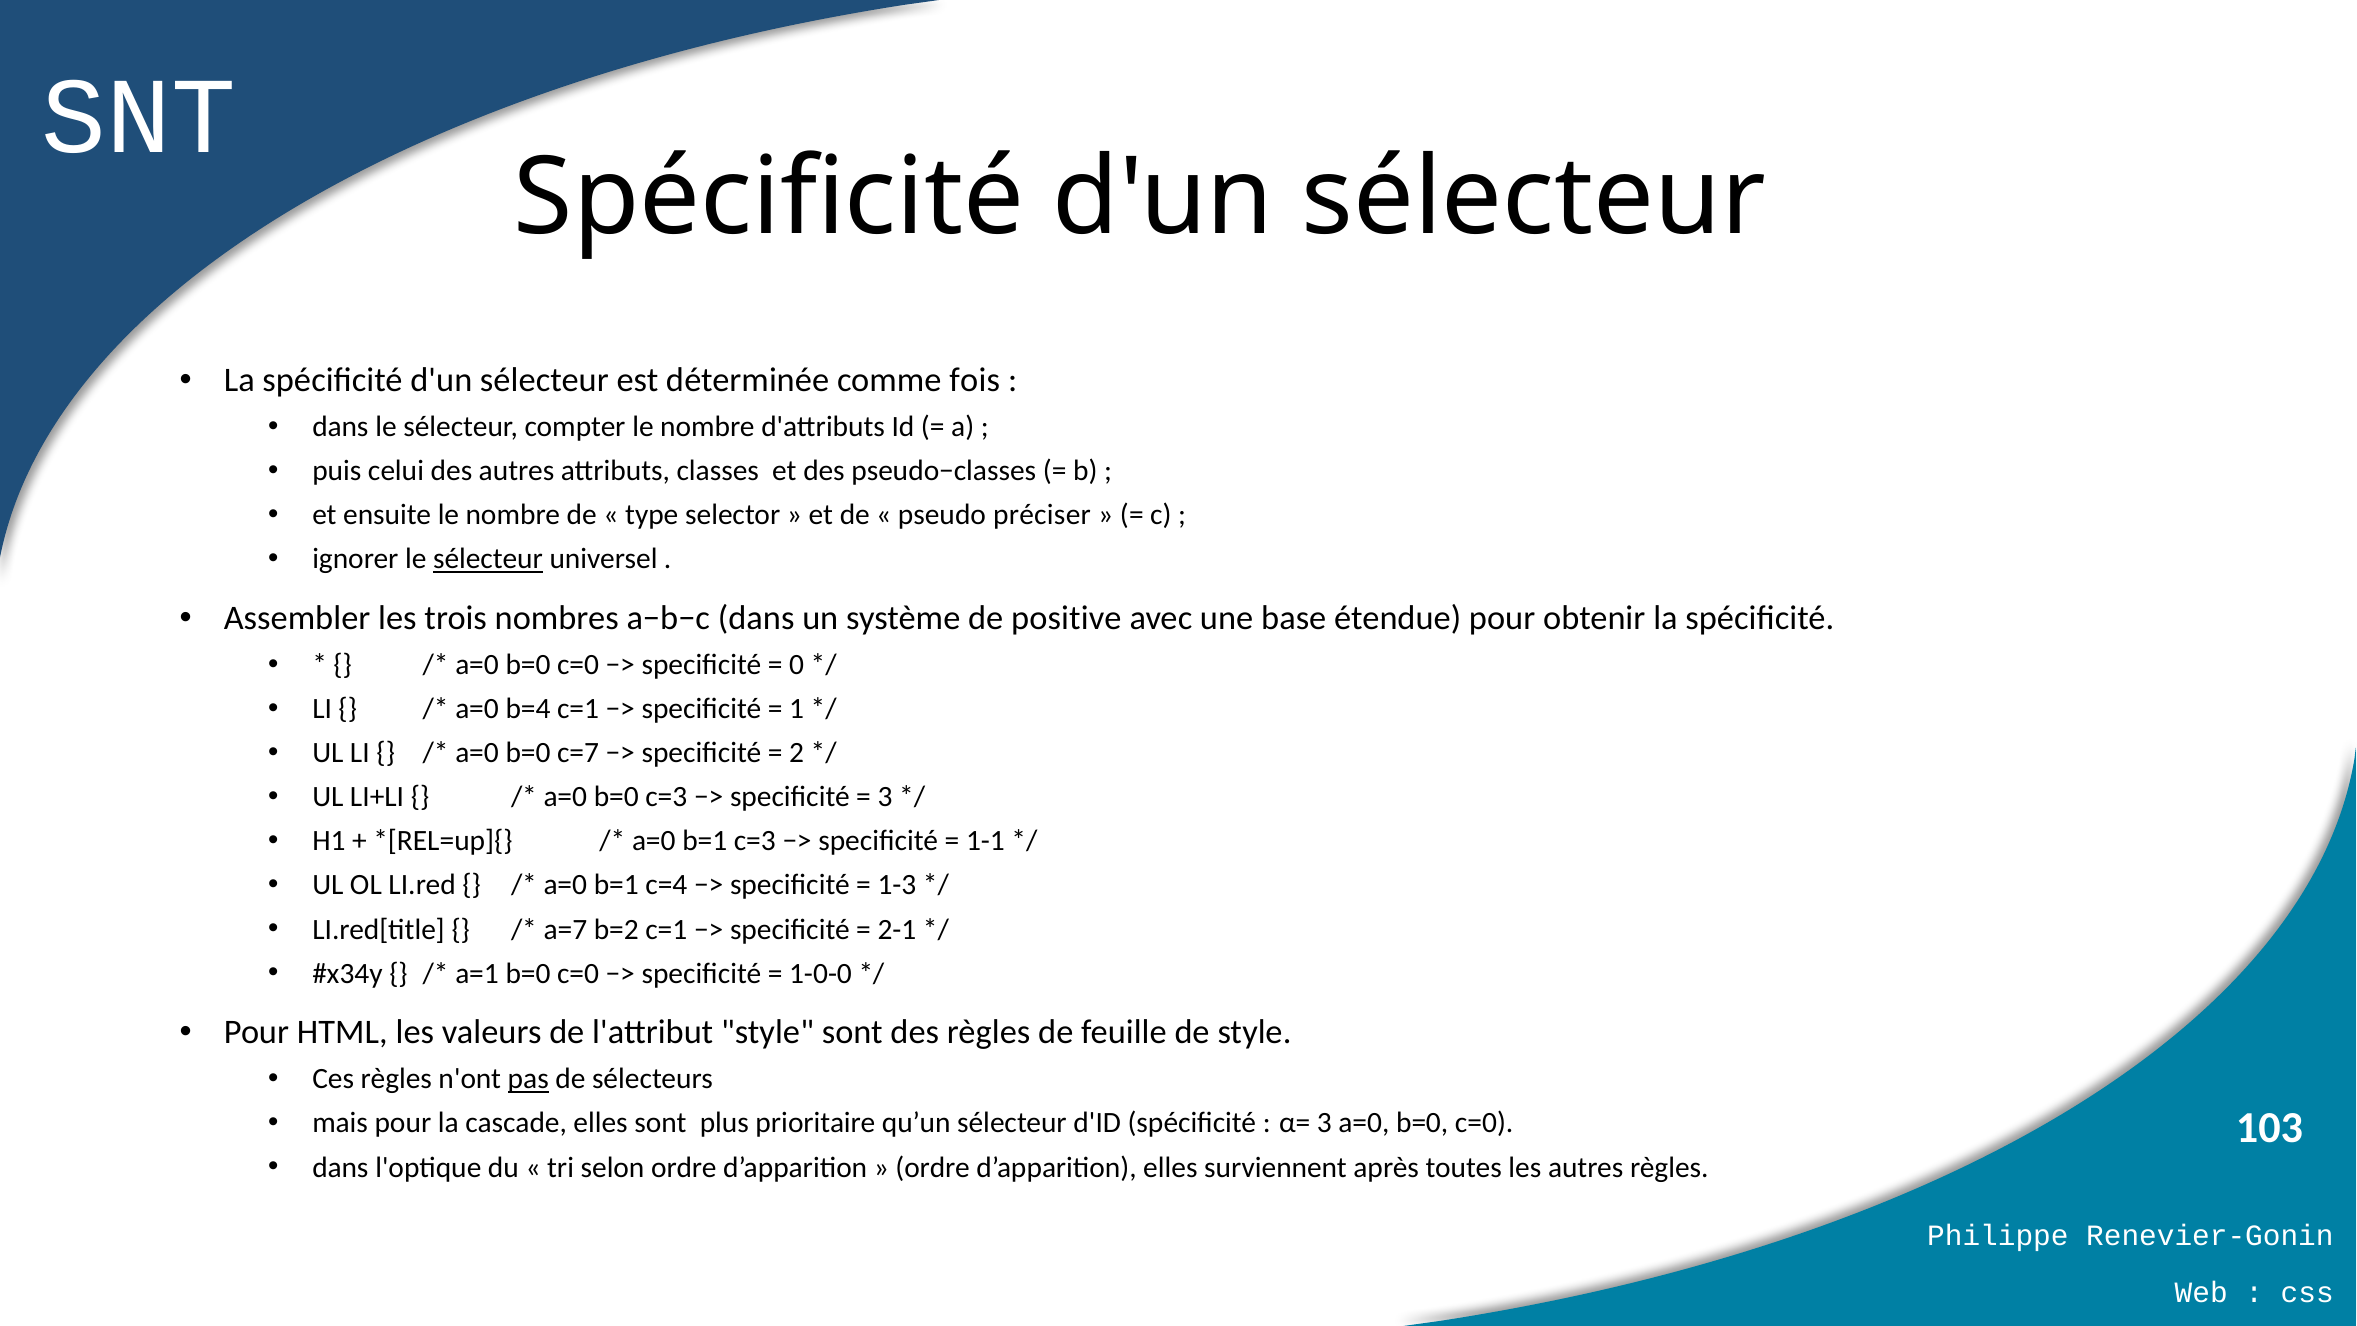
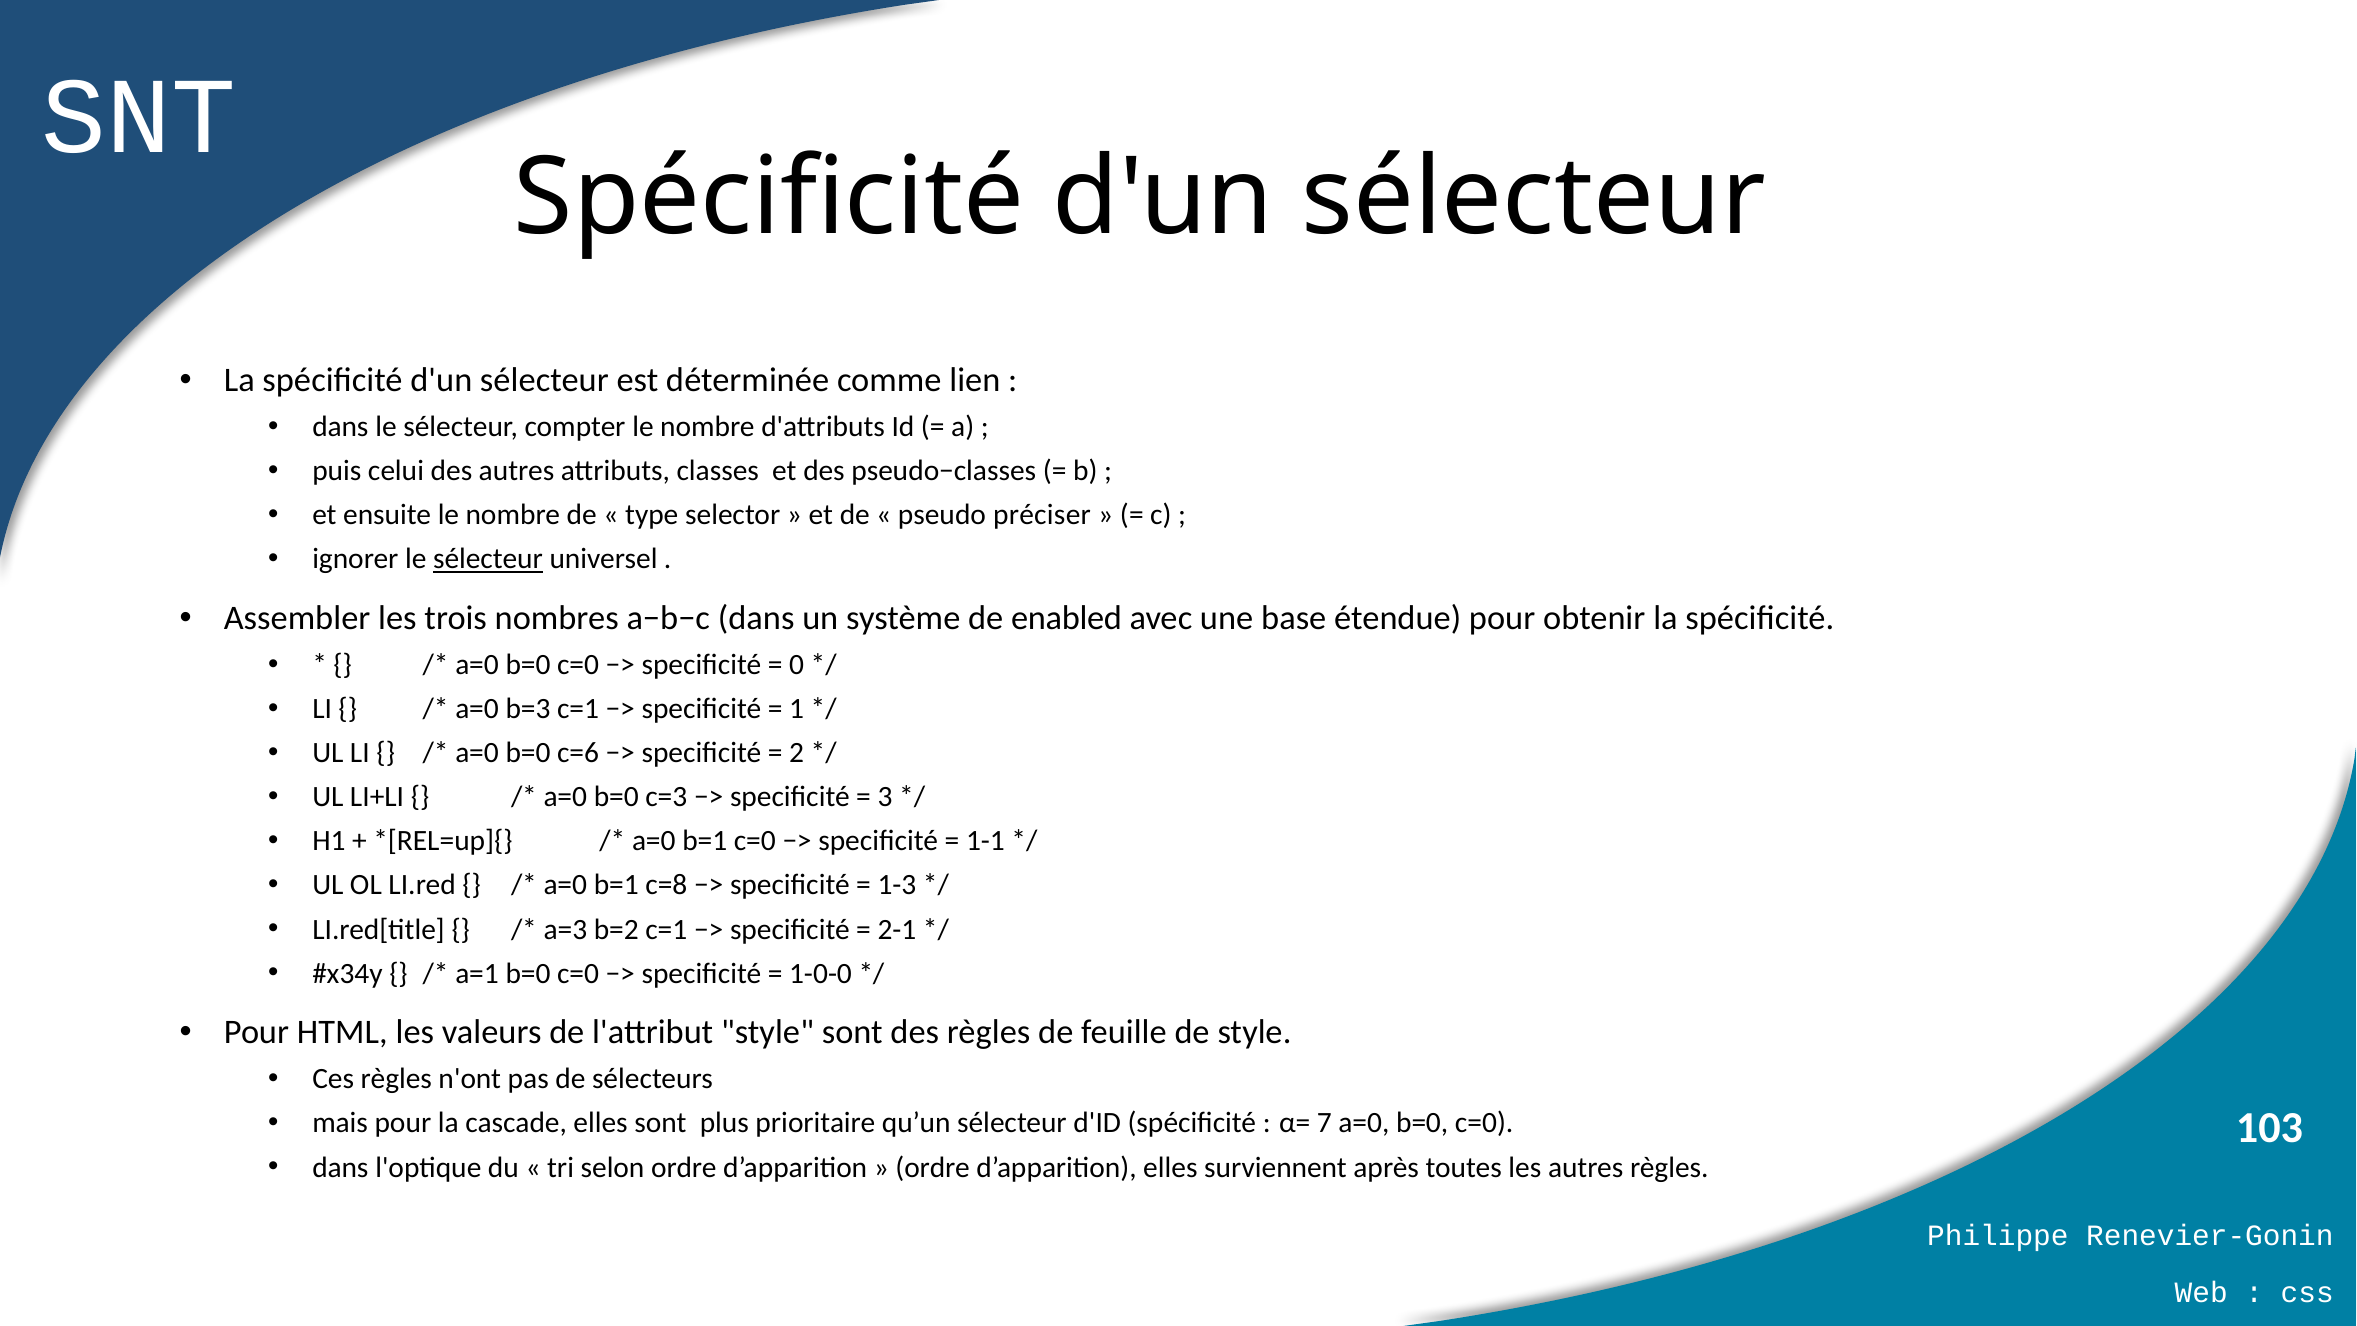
fois: fois -> lien
positive: positive -> enabled
b=4: b=4 -> b=3
c=7: c=7 -> c=6
b=1 c=3: c=3 -> c=0
c=4: c=4 -> c=8
a=7: a=7 -> a=3
pas underline: present -> none
α= 3: 3 -> 7
